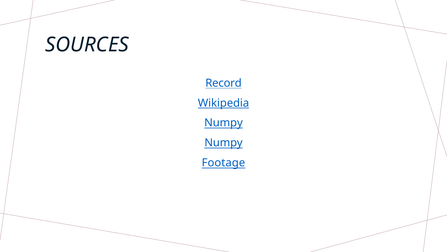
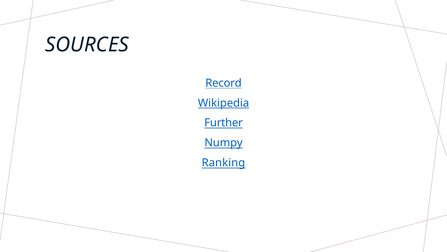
Numpy at (224, 123): Numpy -> Further
Footage: Footage -> Ranking
